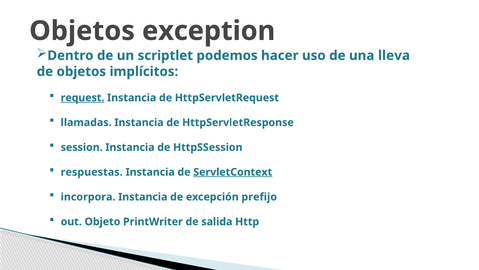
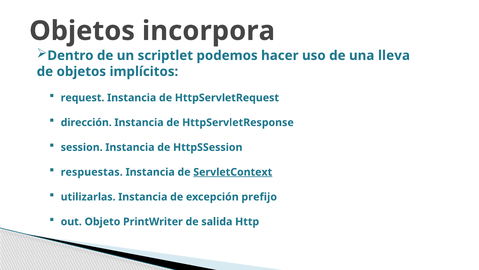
exception: exception -> incorpora
request underline: present -> none
llamadas: llamadas -> dirección
incorpora: incorpora -> utilizarlas
